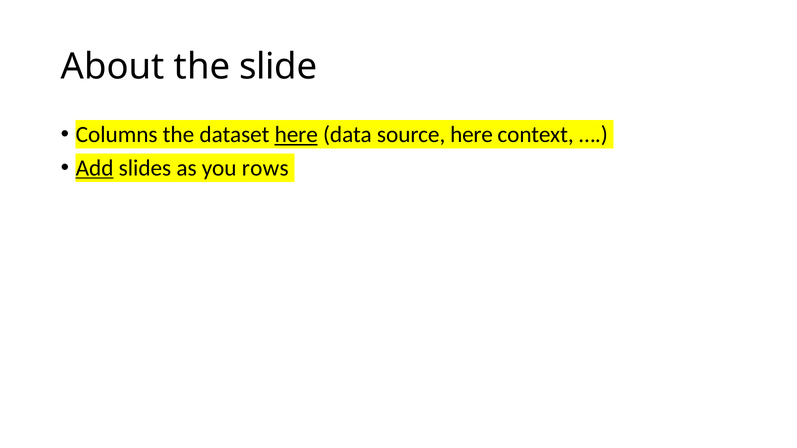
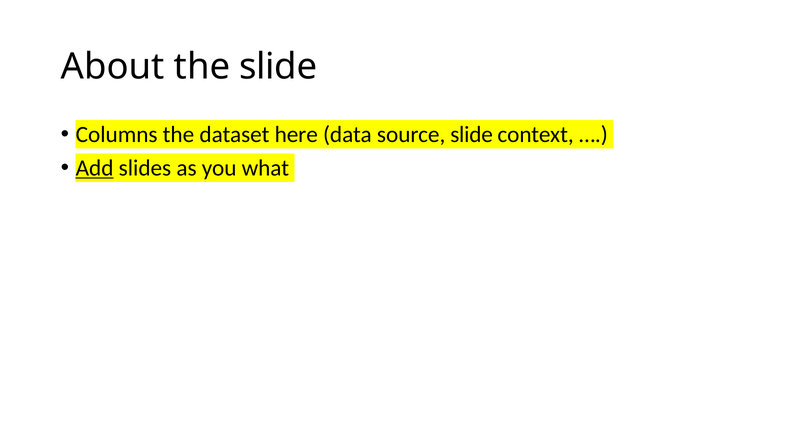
here at (296, 135) underline: present -> none
source here: here -> slide
rows: rows -> what
